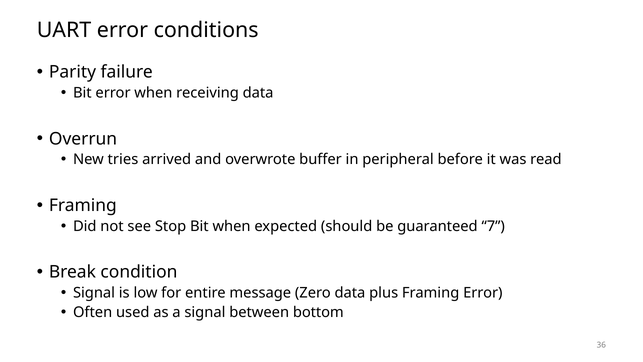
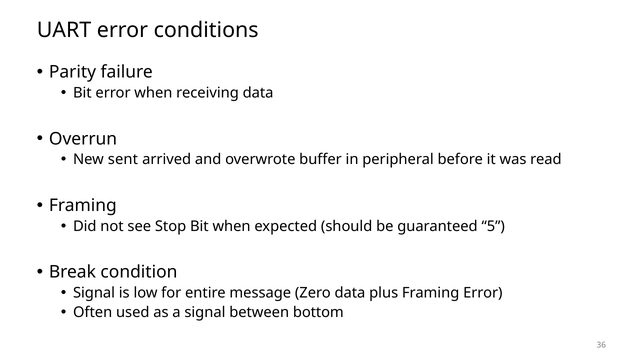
tries: tries -> sent
7: 7 -> 5
